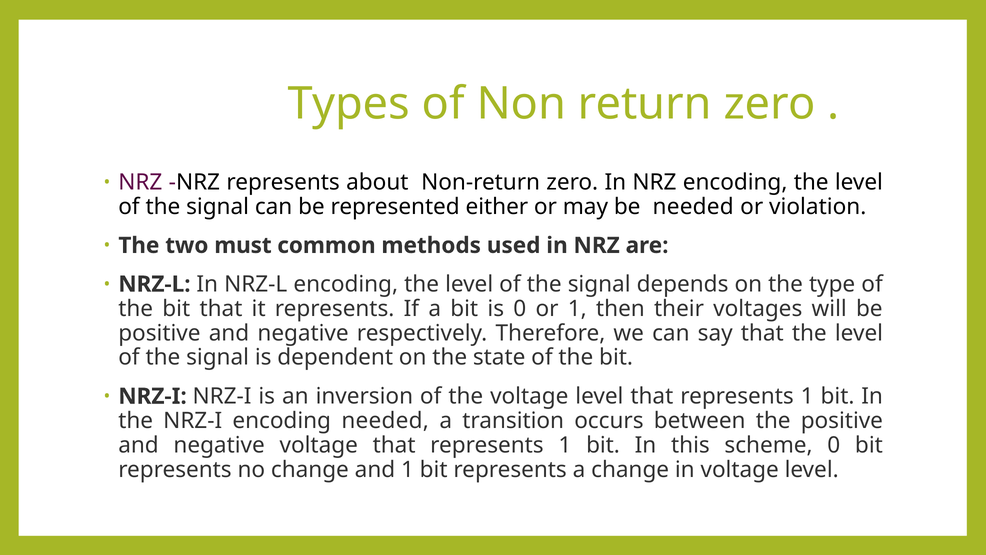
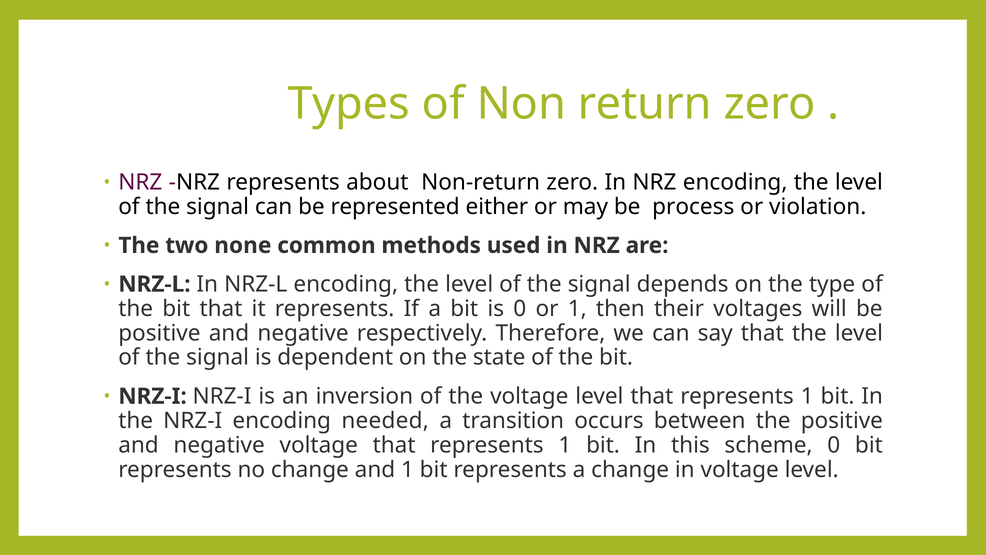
be needed: needed -> process
must: must -> none
